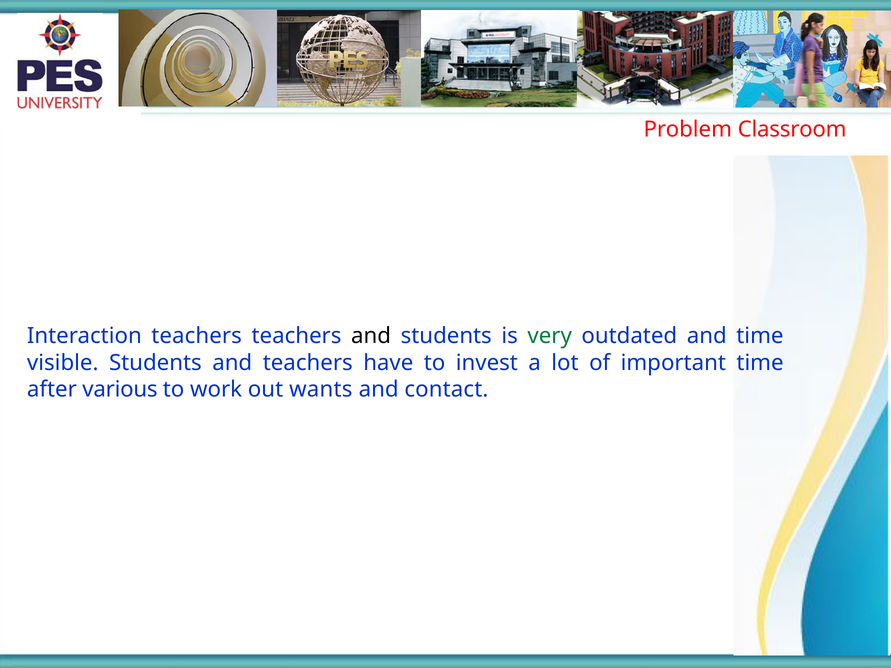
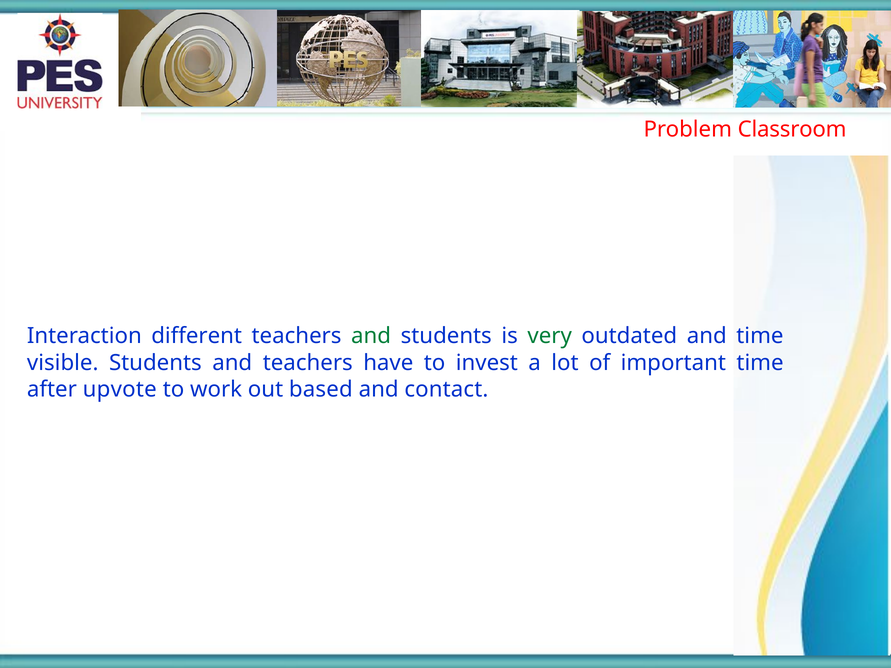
Interaction teachers: teachers -> different
and at (371, 336) colour: black -> green
various: various -> upvote
wants: wants -> based
